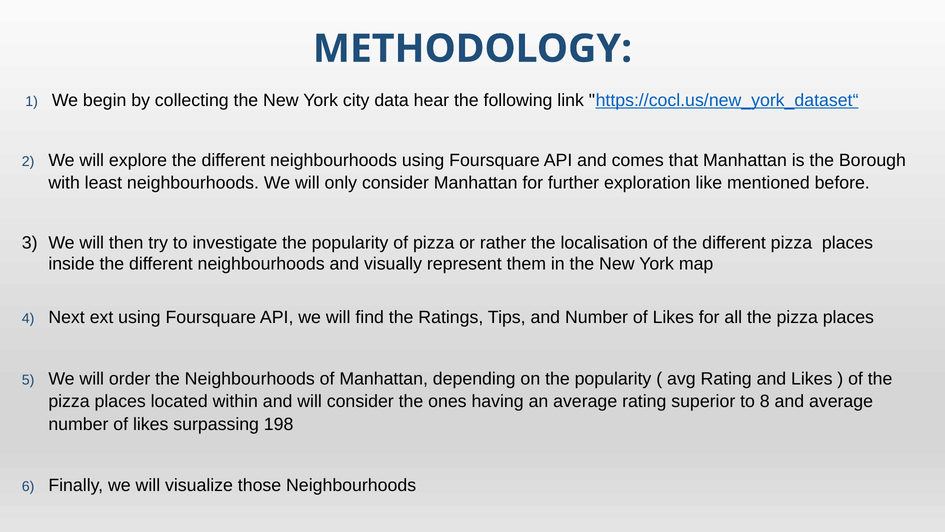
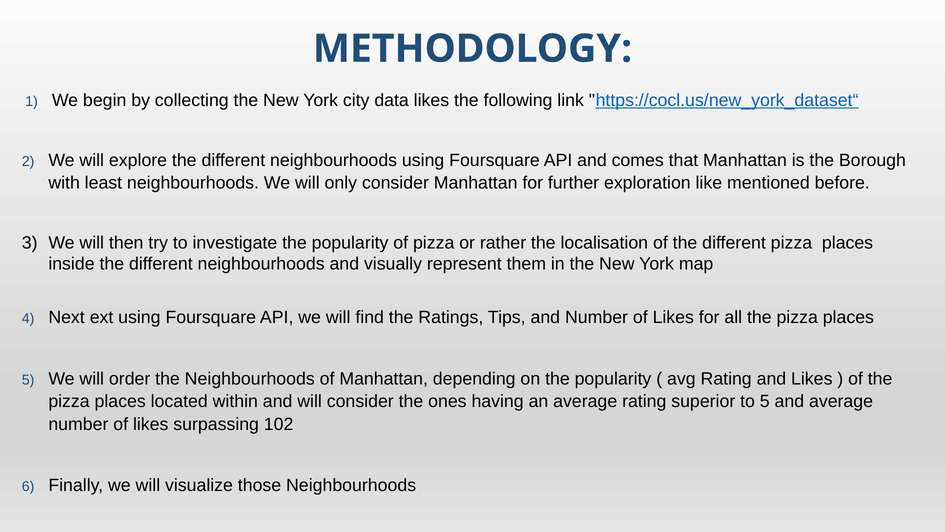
data hear: hear -> likes
to 8: 8 -> 5
198: 198 -> 102
